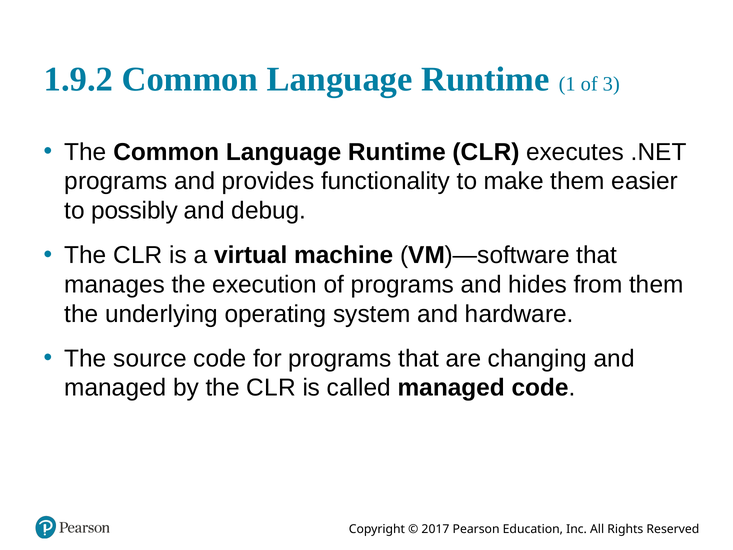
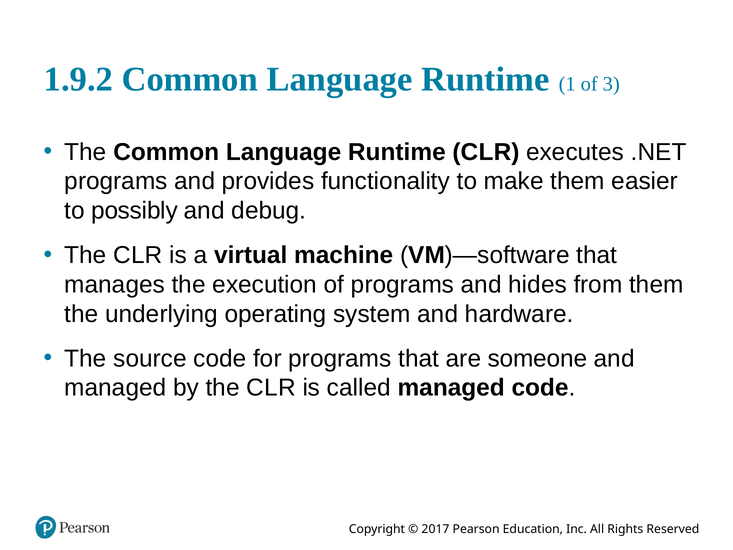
changing: changing -> someone
